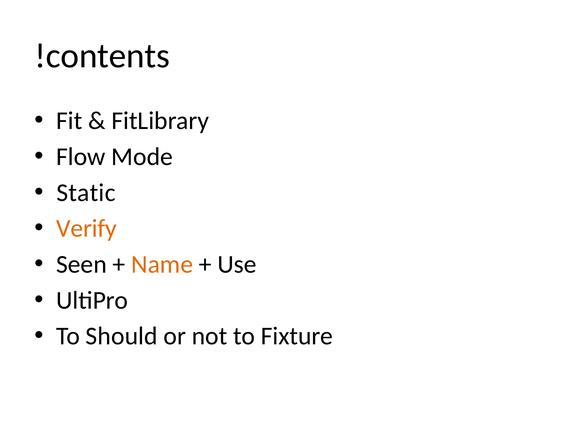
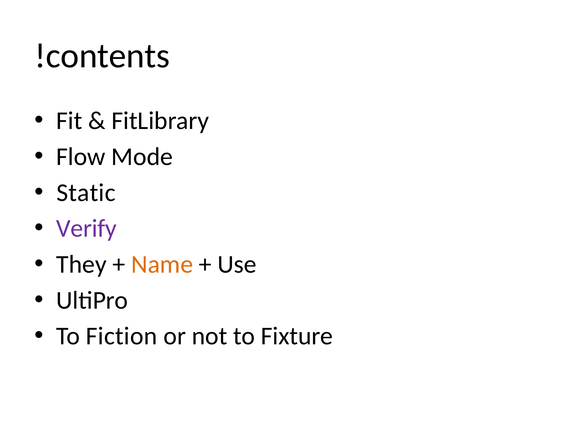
Verify colour: orange -> purple
Seen: Seen -> They
Should: Should -> Fiction
